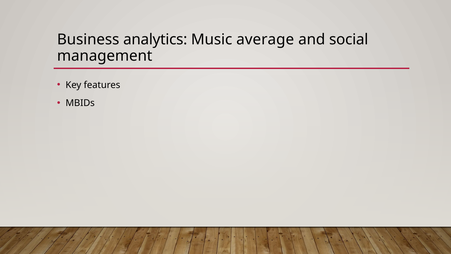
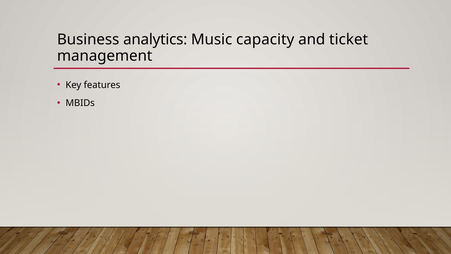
average: average -> capacity
social: social -> ticket
